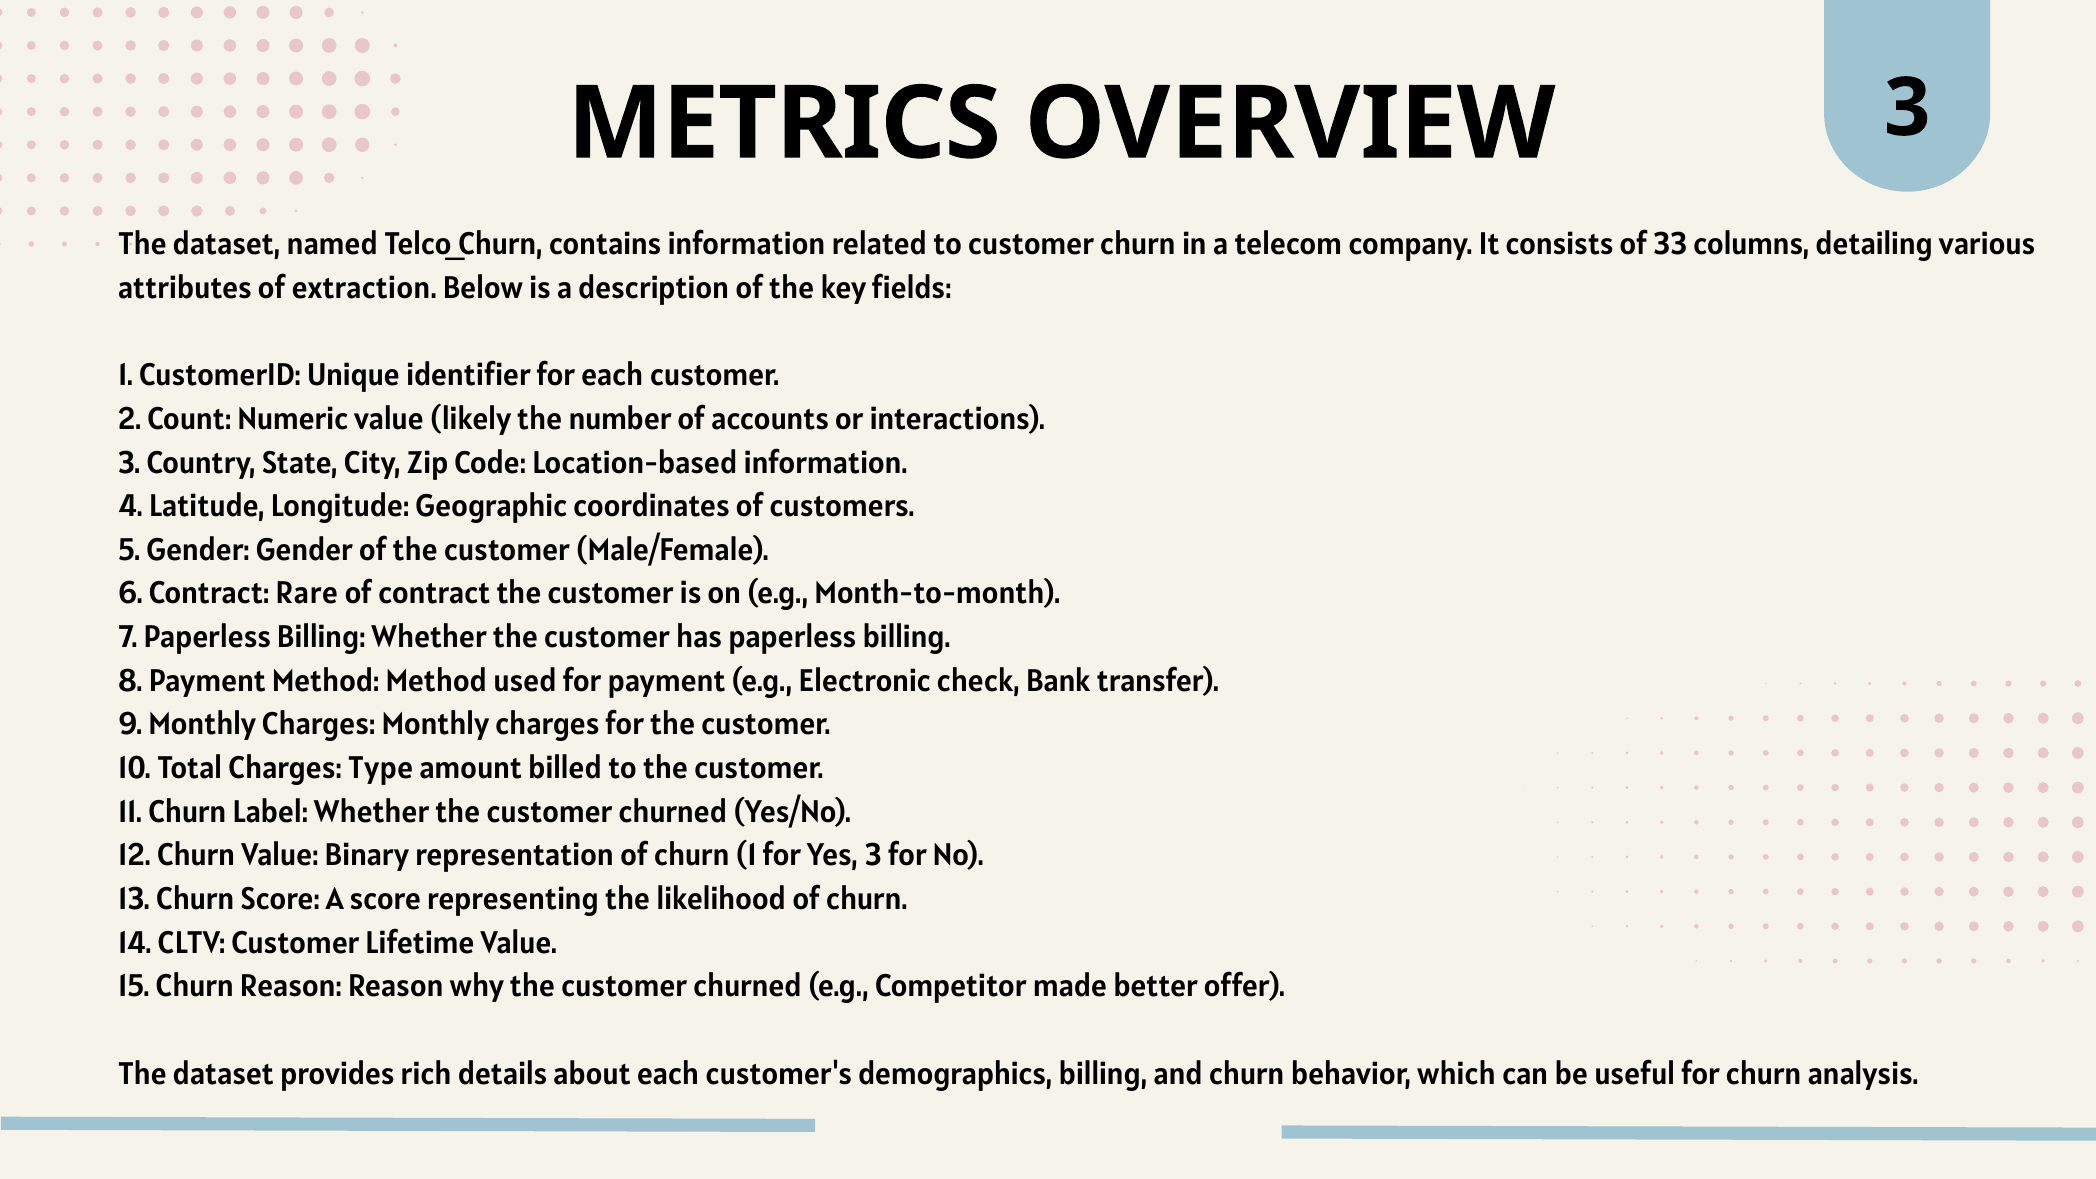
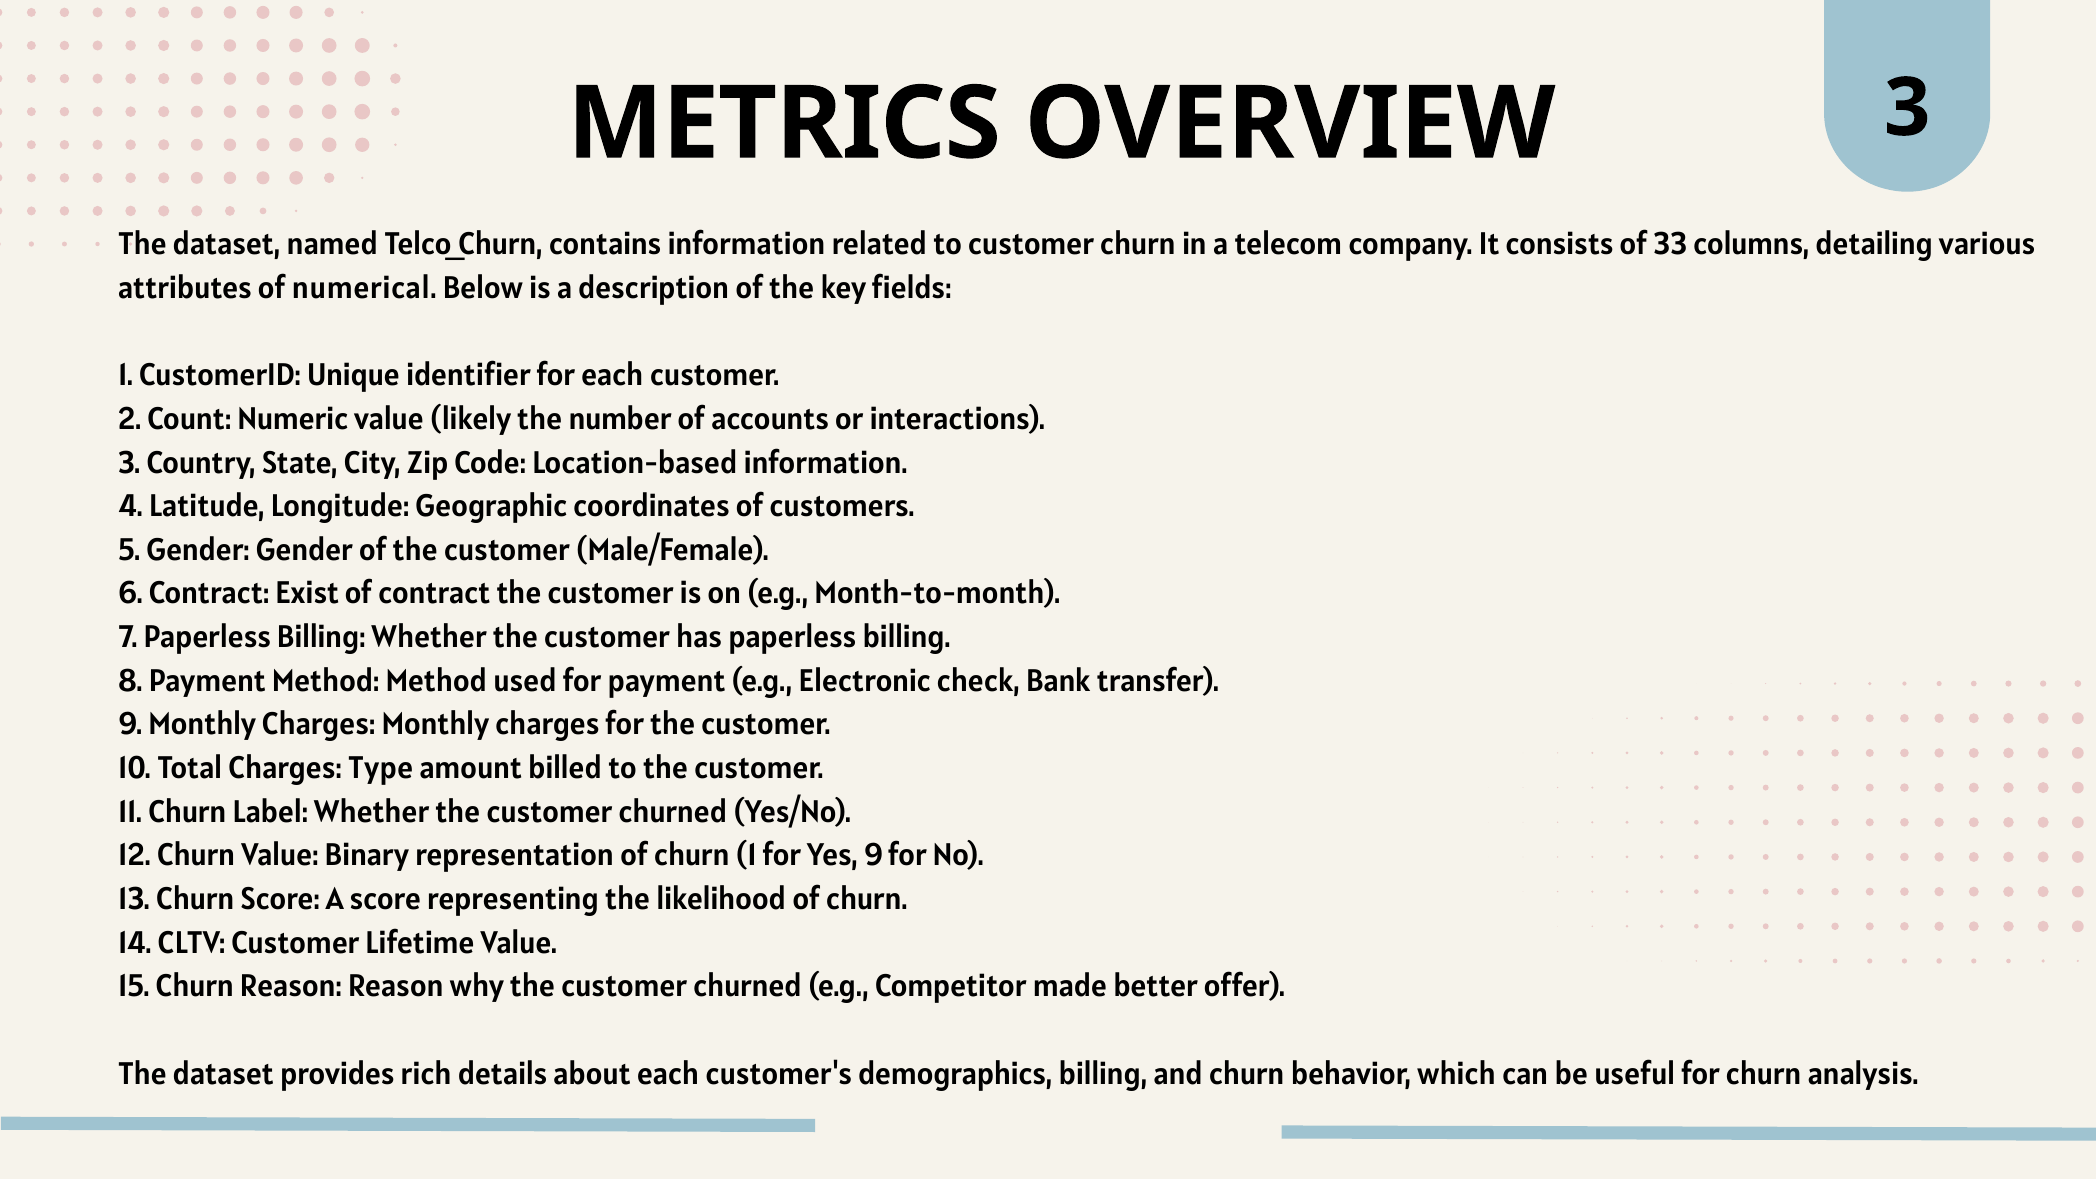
extraction: extraction -> numerical
Rare: Rare -> Exist
Yes 3: 3 -> 9
